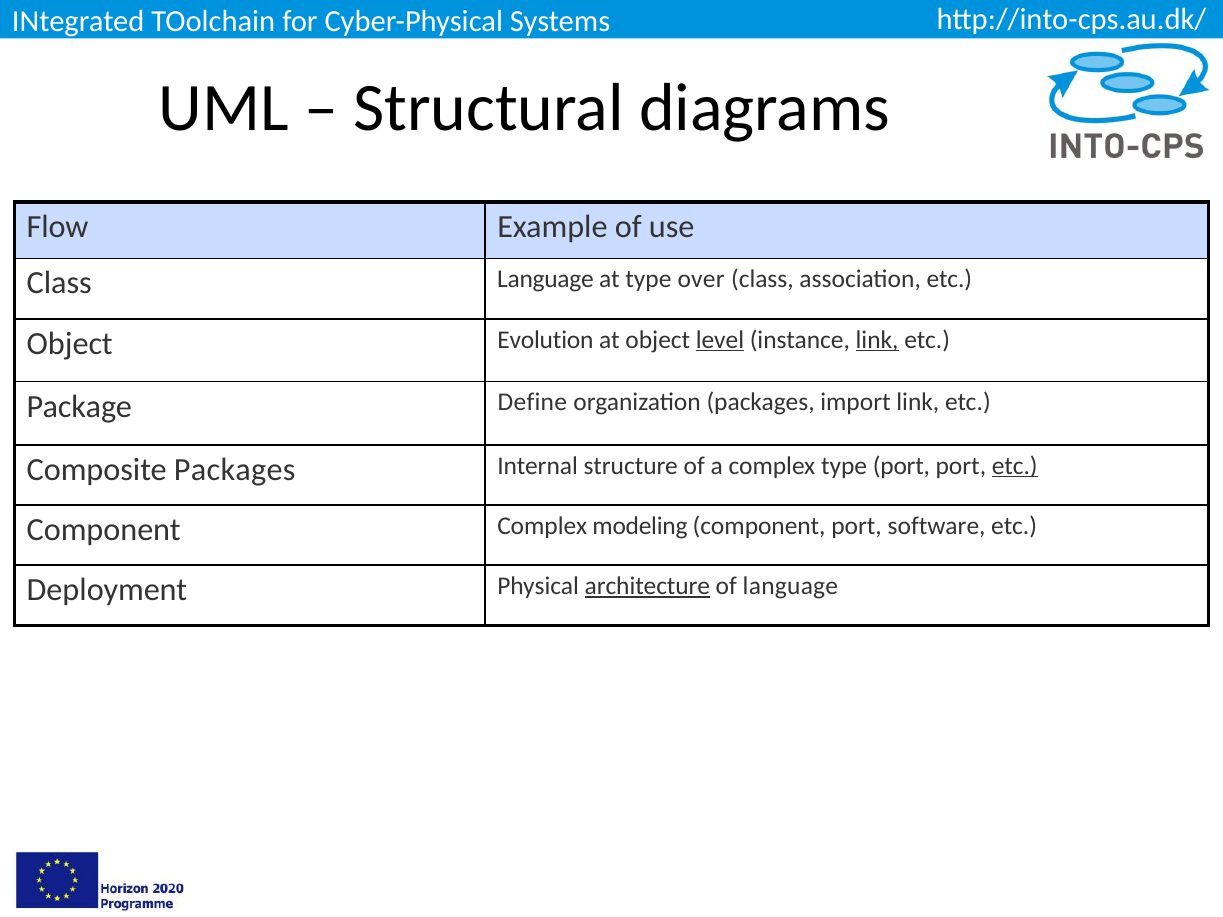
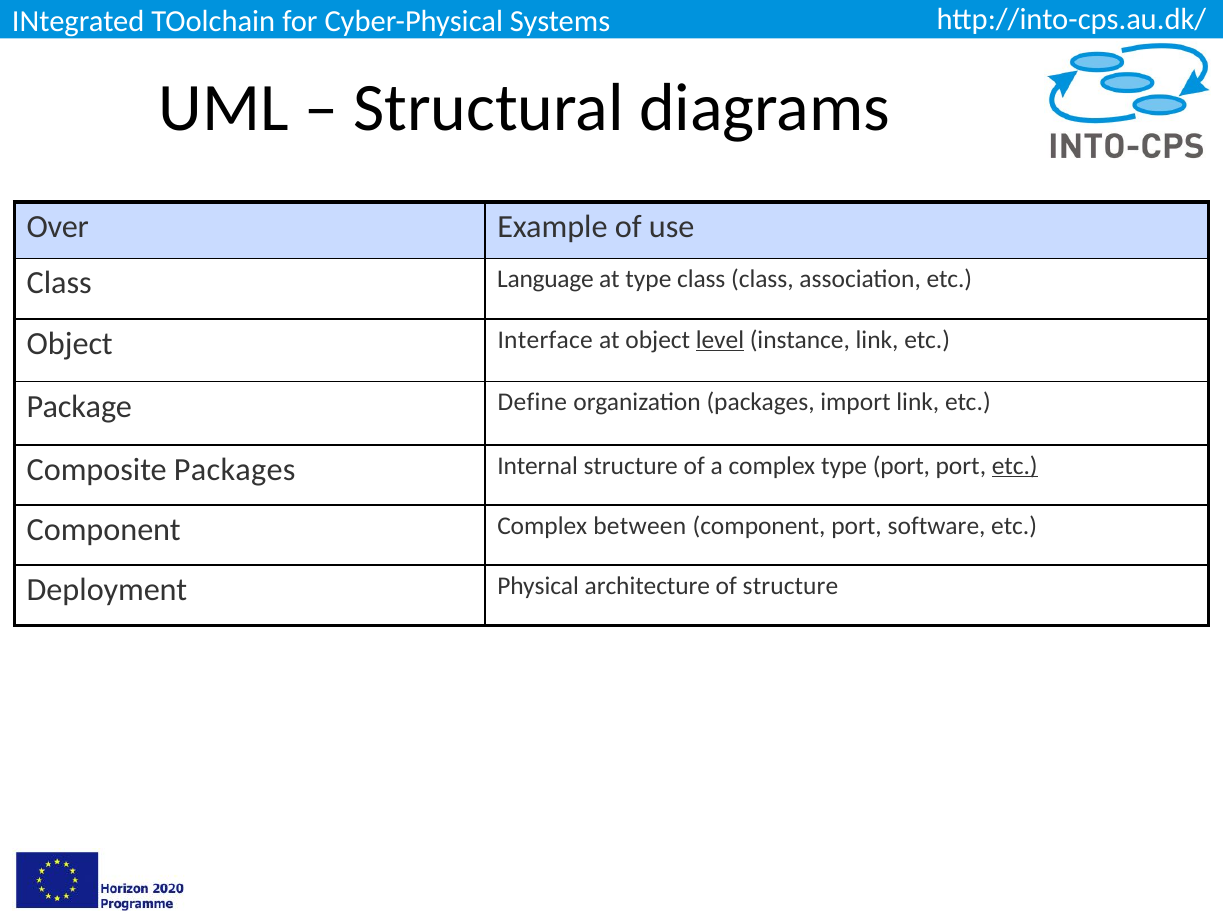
Flow: Flow -> Over
type over: over -> class
Evolution: Evolution -> Interface
link at (877, 340) underline: present -> none
modeling: modeling -> between
architecture underline: present -> none
of language: language -> structure
